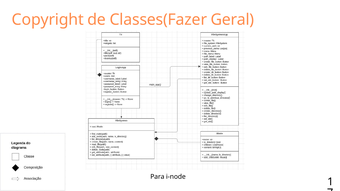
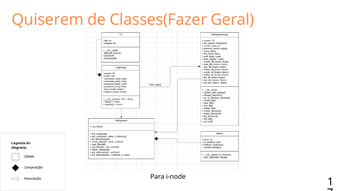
Copyright: Copyright -> Quiserem
